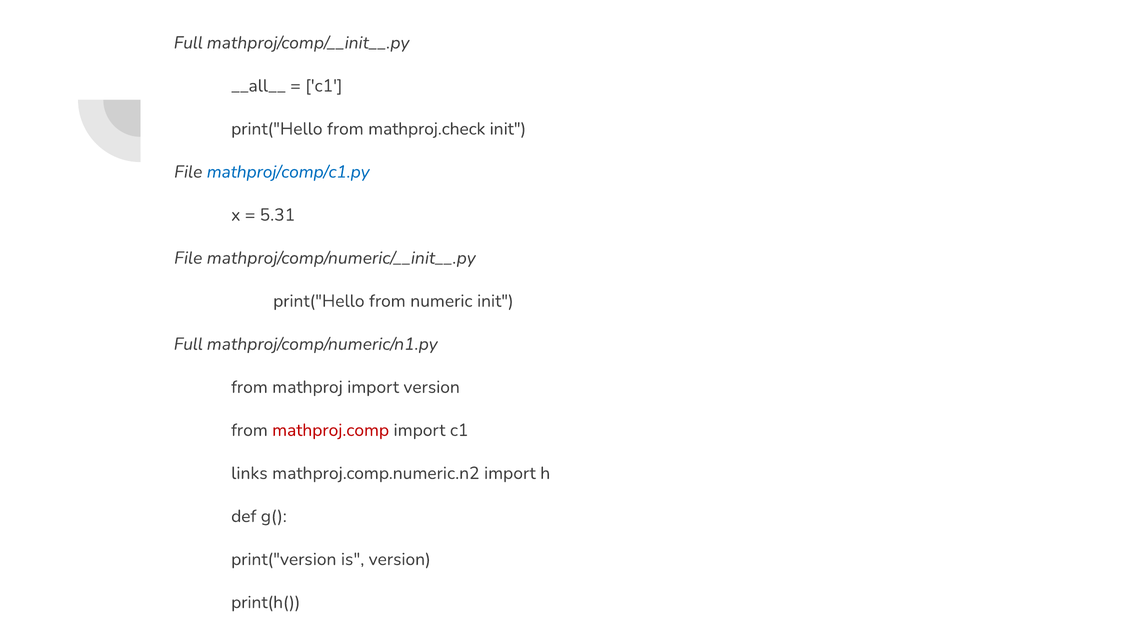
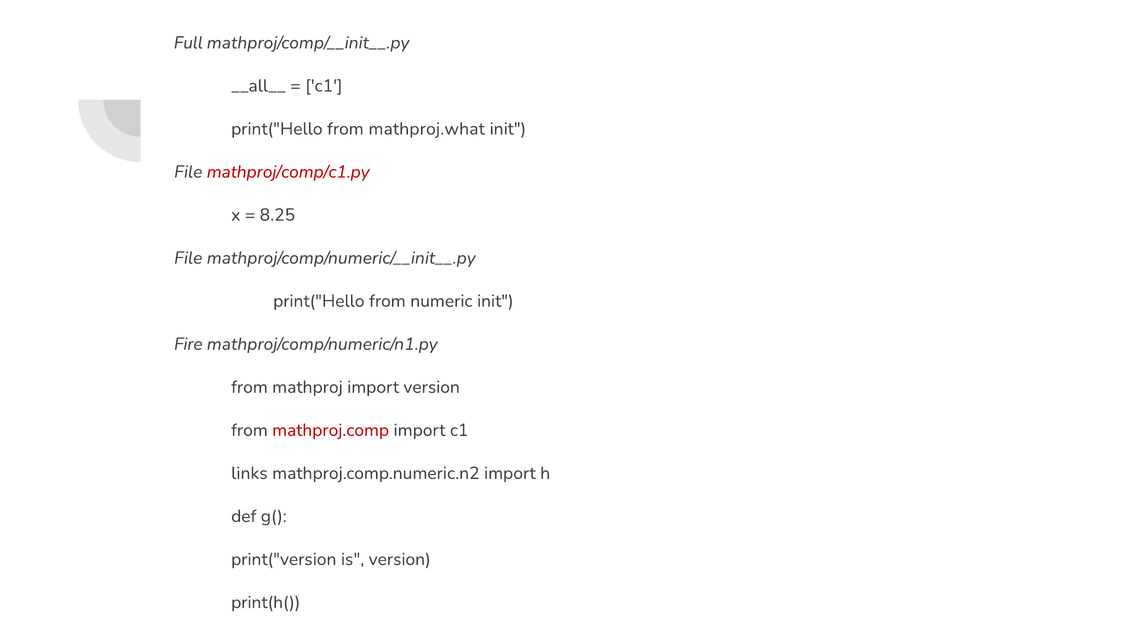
mathproj.check: mathproj.check -> mathproj.what
mathproj/comp/c1.py colour: blue -> red
5.31: 5.31 -> 8.25
Full at (188, 344): Full -> Fire
